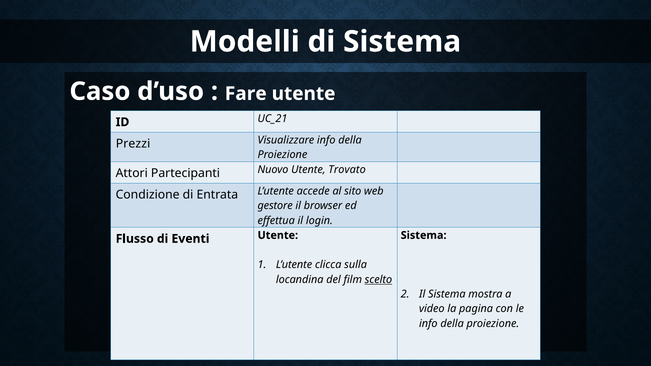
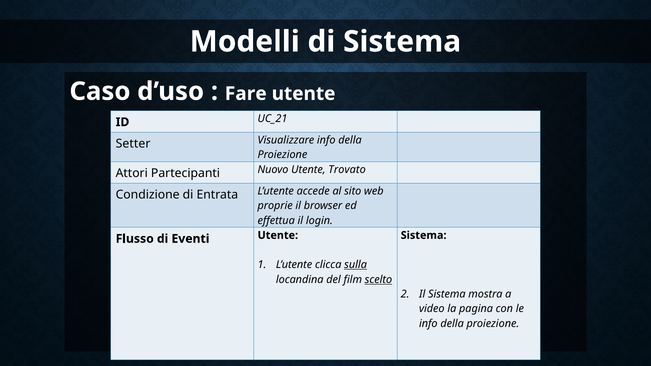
Prezzi: Prezzi -> Setter
gestore: gestore -> proprie
sulla underline: none -> present
